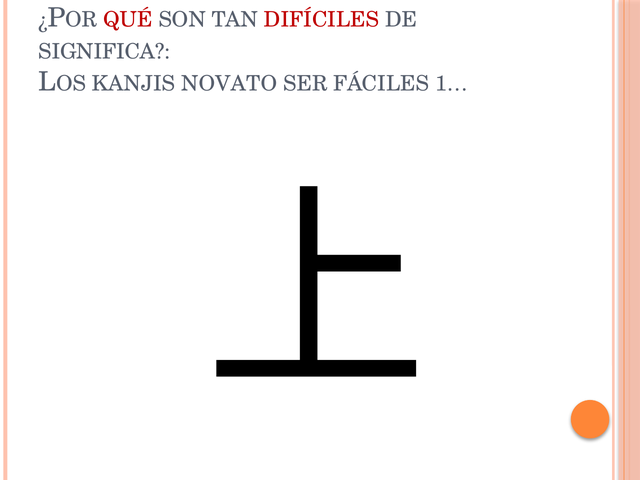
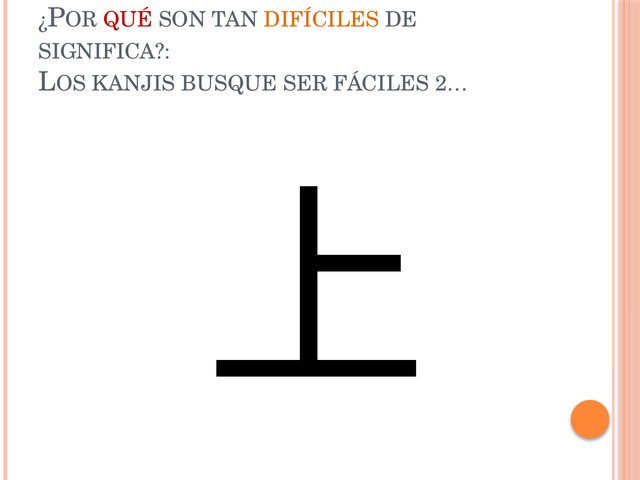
DIFÍCILES colour: red -> orange
NOVATO: NOVATO -> BUSQUE
1…: 1… -> 2…
